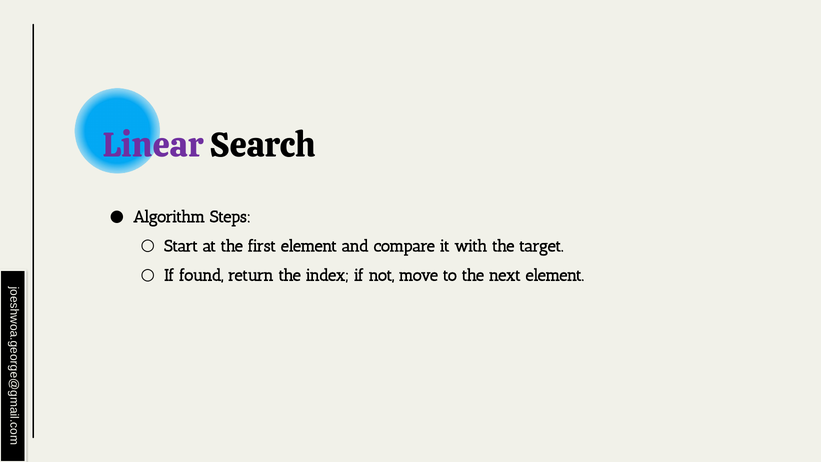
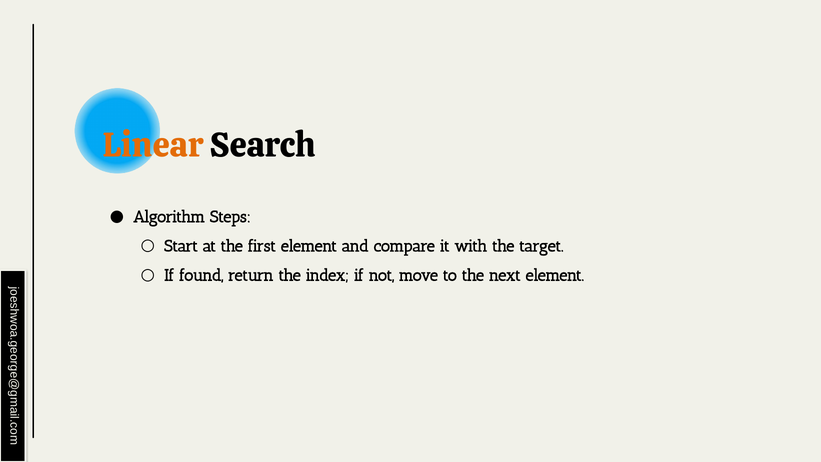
Linear colour: purple -> orange
